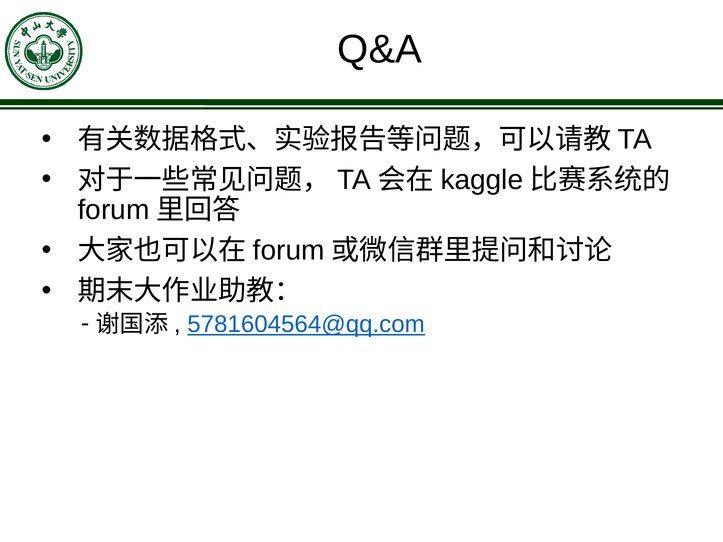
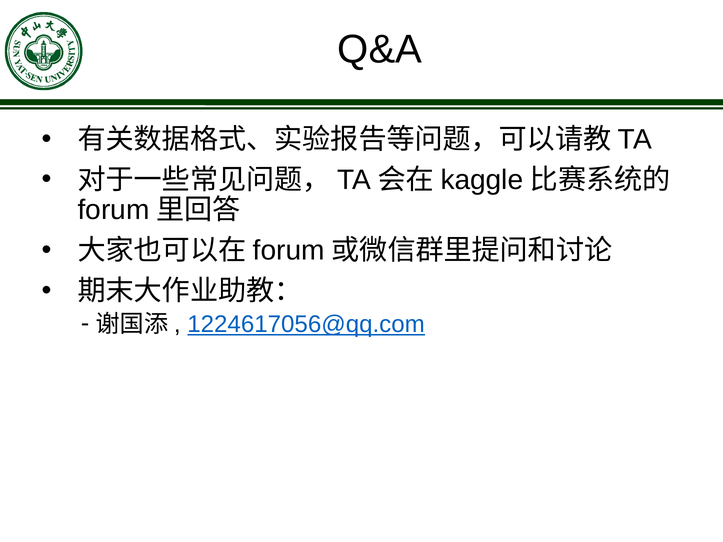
5781604564@qq.com: 5781604564@qq.com -> 1224617056@qq.com
